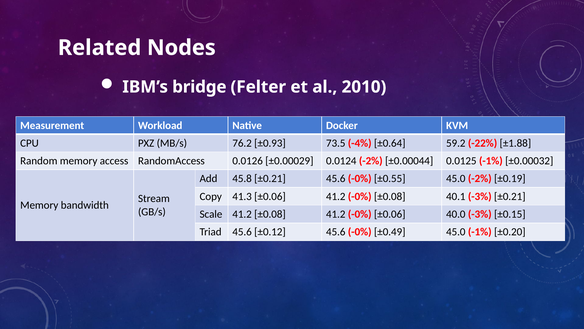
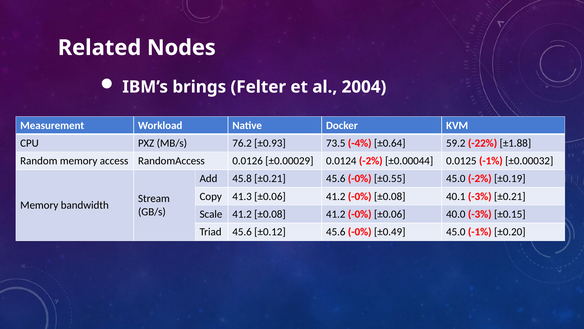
bridge: bridge -> brings
2010: 2010 -> 2004
